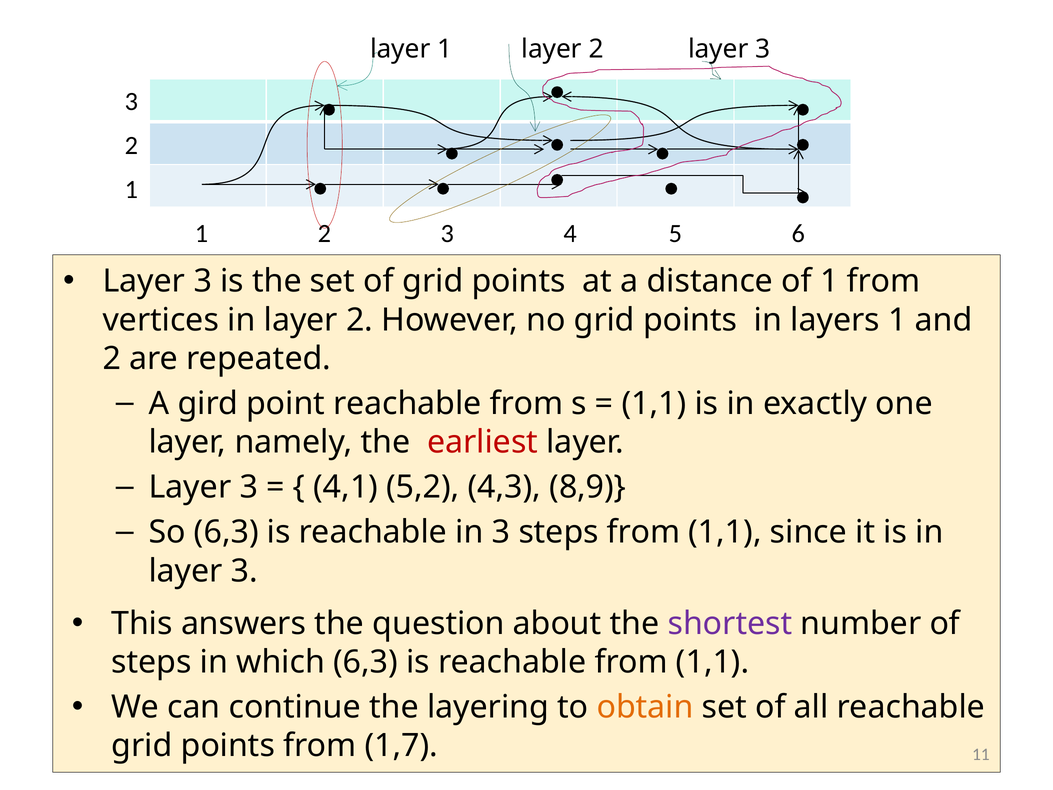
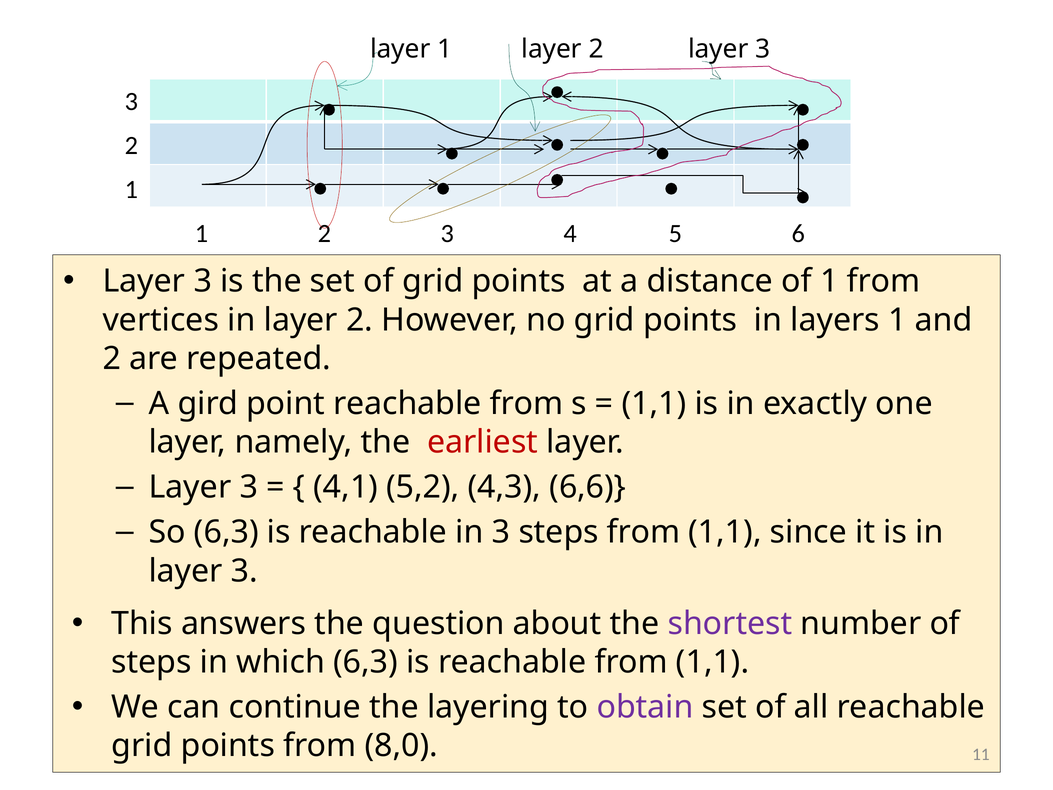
8,9: 8,9 -> 6,6
obtain colour: orange -> purple
1,7: 1,7 -> 8,0
